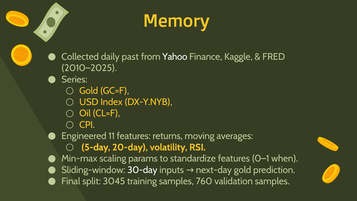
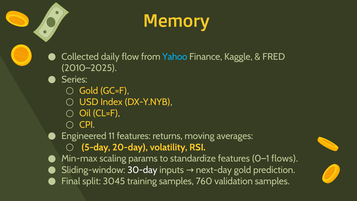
past: past -> flow
Yahoo colour: white -> light blue
when: when -> flows
